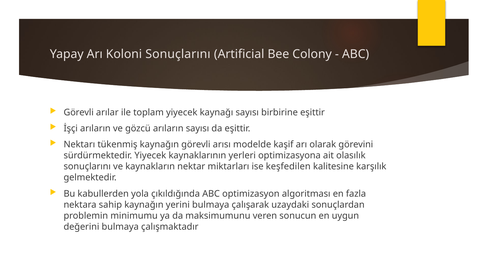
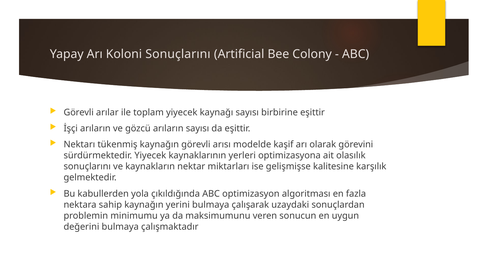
keşfedilen: keşfedilen -> gelişmişse
